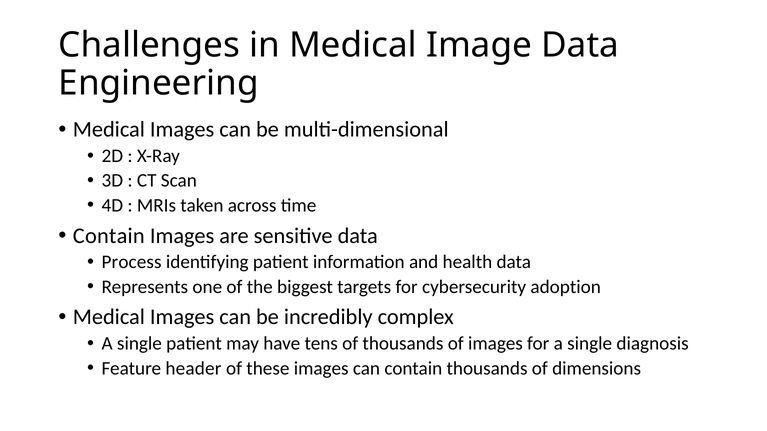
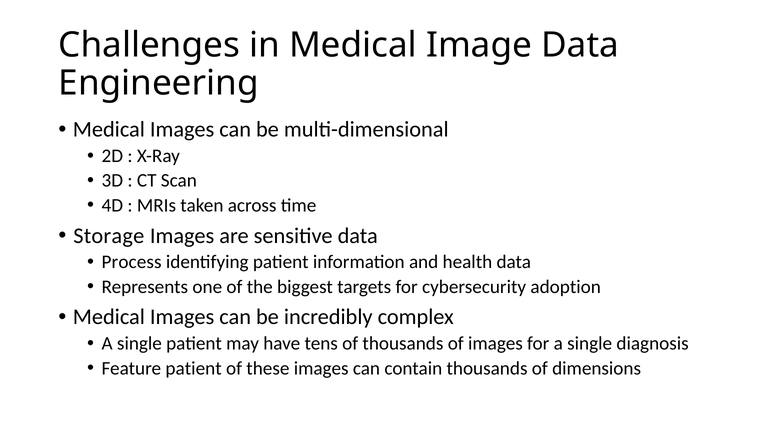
Contain at (109, 236): Contain -> Storage
Feature header: header -> patient
